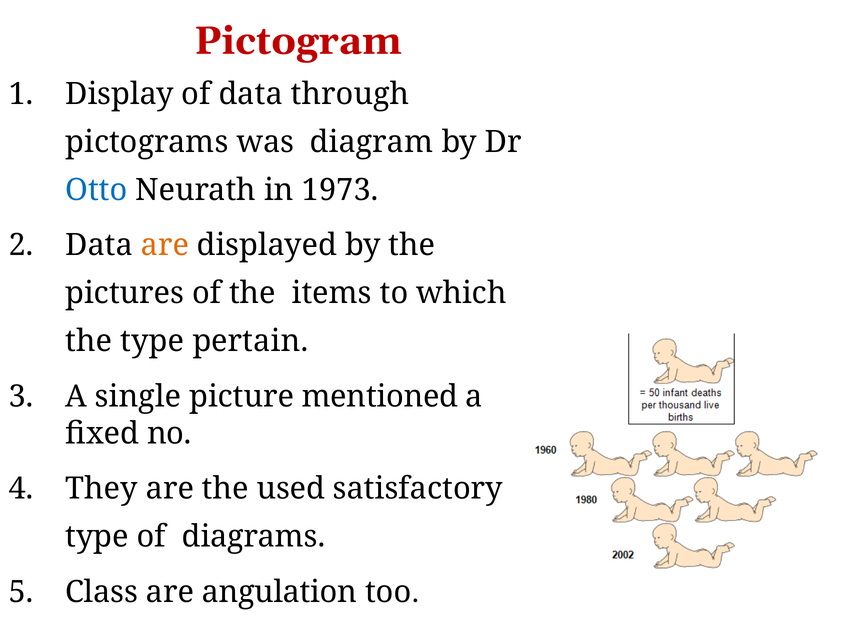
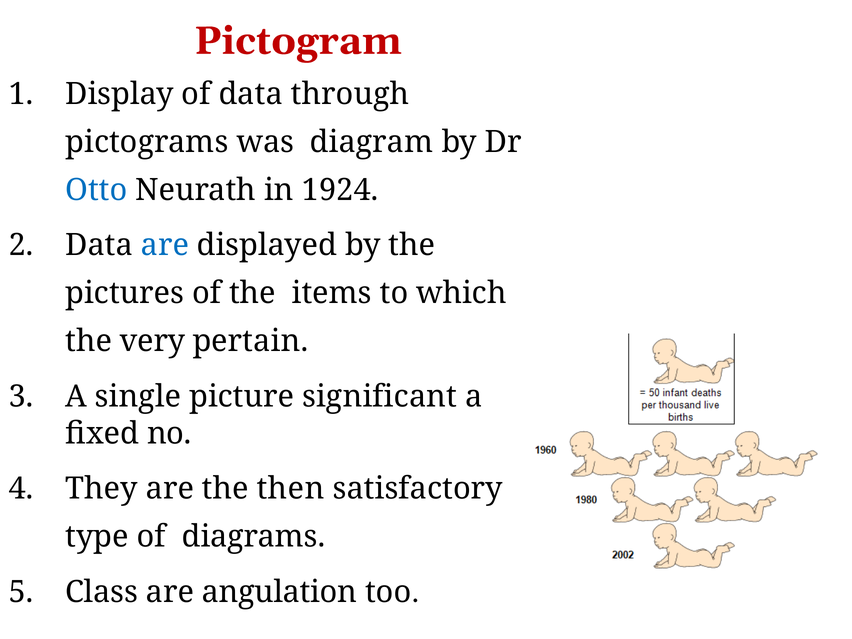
1973: 1973 -> 1924
are at (165, 245) colour: orange -> blue
the type: type -> very
mentioned: mentioned -> significant
used: used -> then
